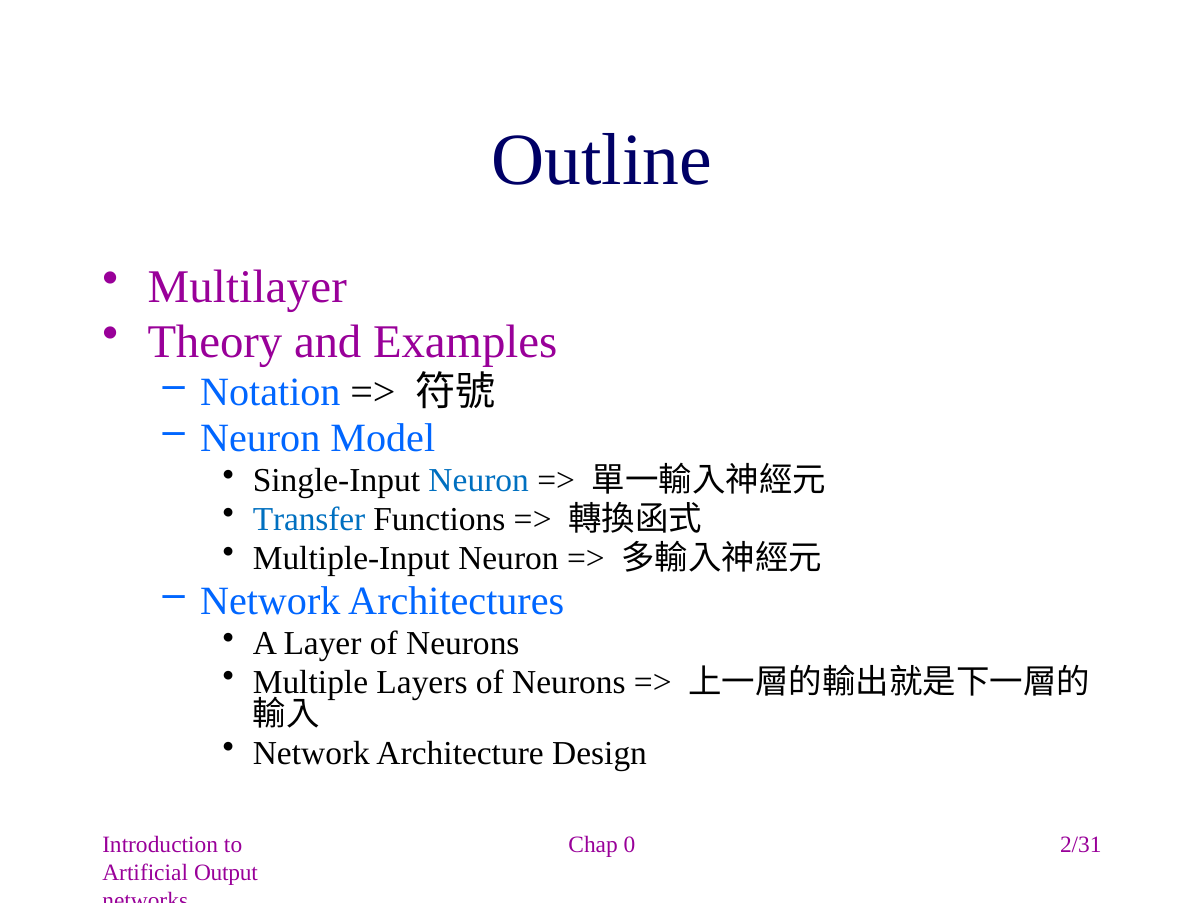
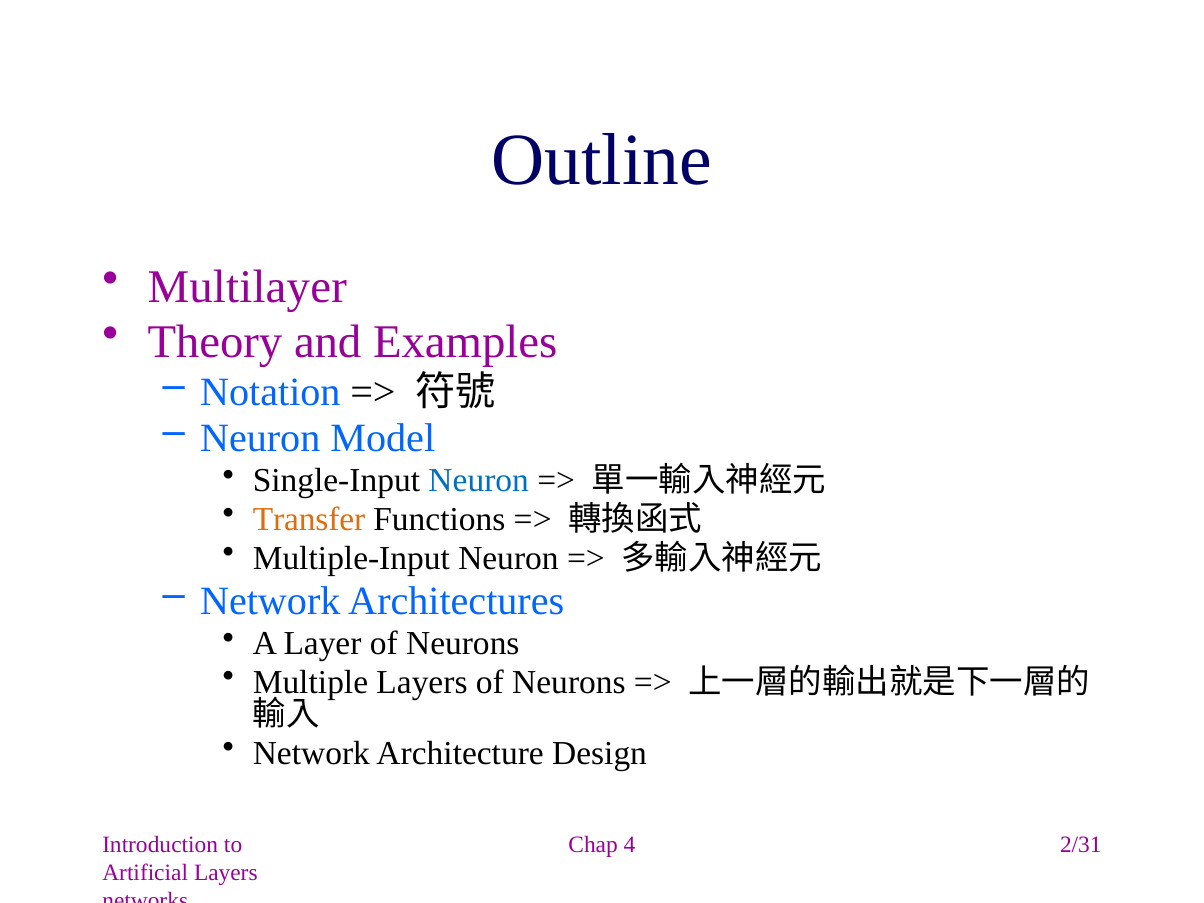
Transfer colour: blue -> orange
0: 0 -> 4
Artificial Output: Output -> Layers
